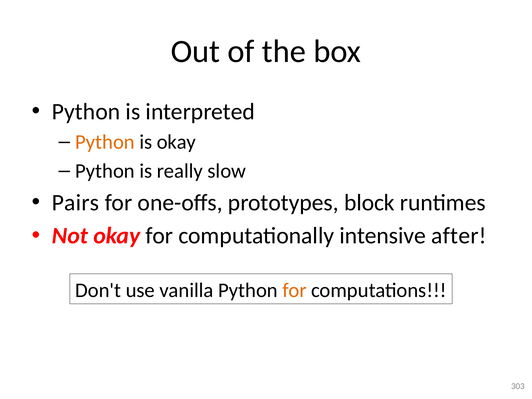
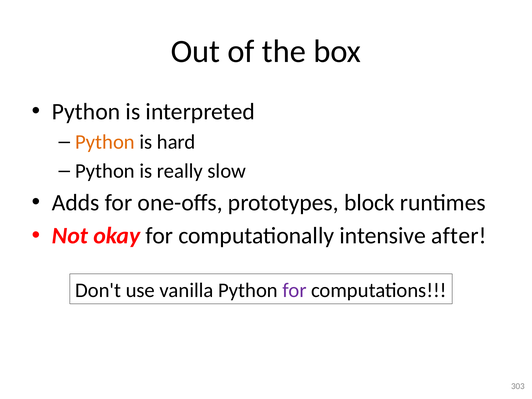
is okay: okay -> hard
Pairs: Pairs -> Adds
for at (295, 290) colour: orange -> purple
